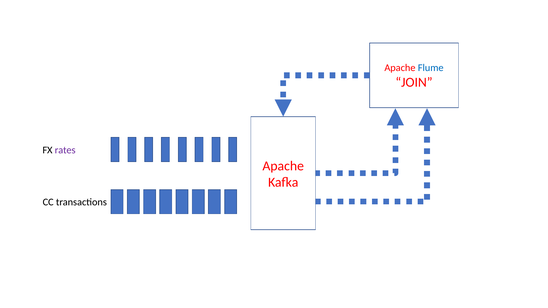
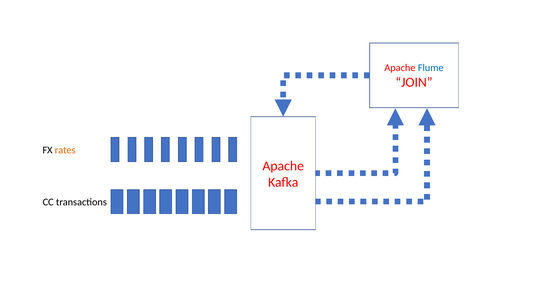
rates colour: purple -> orange
